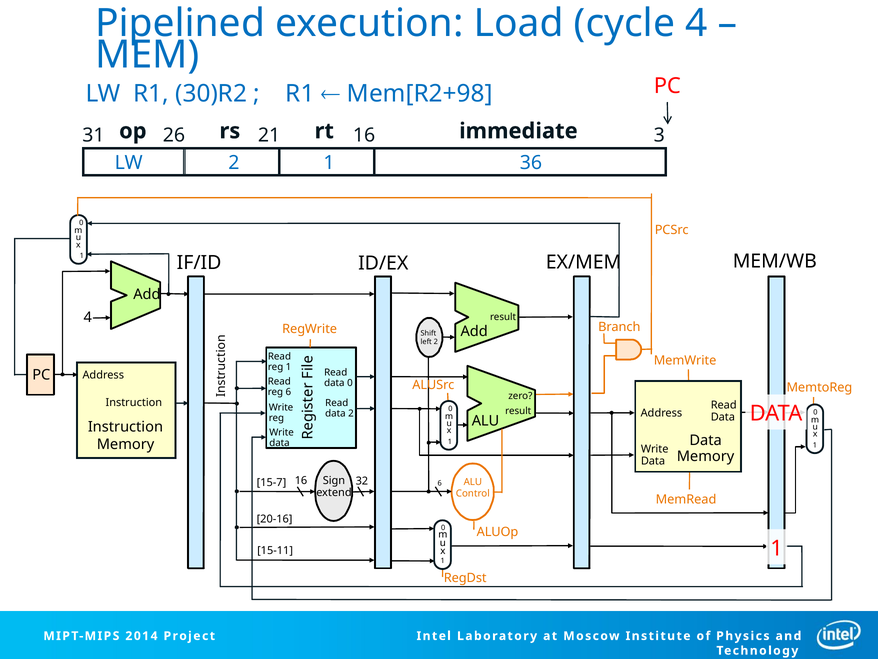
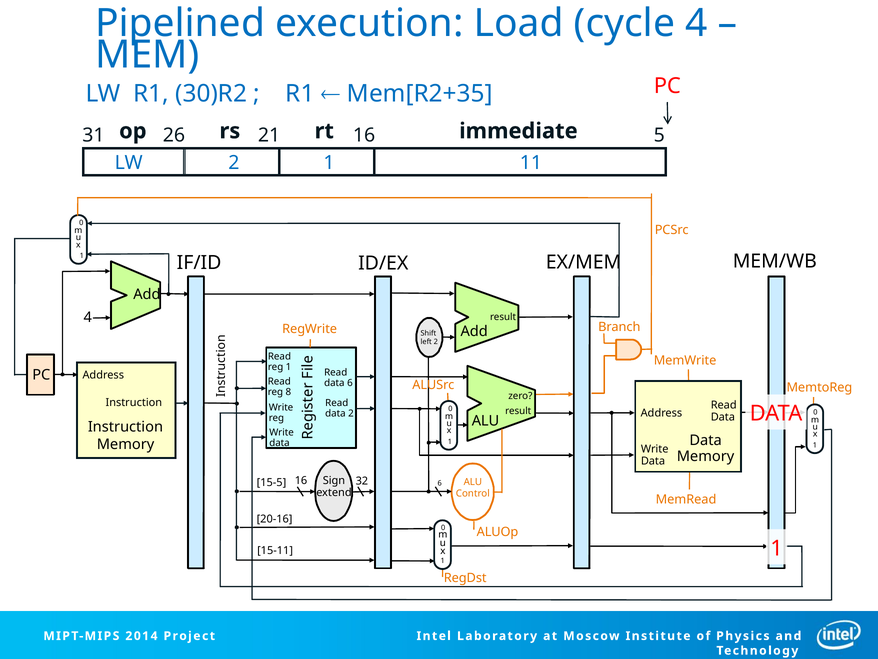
Mem[R2+98: Mem[R2+98 -> Mem[R2+35
3: 3 -> 5
36: 36 -> 11
data 0: 0 -> 6
reg 6: 6 -> 8
15-7: 15-7 -> 15-5
